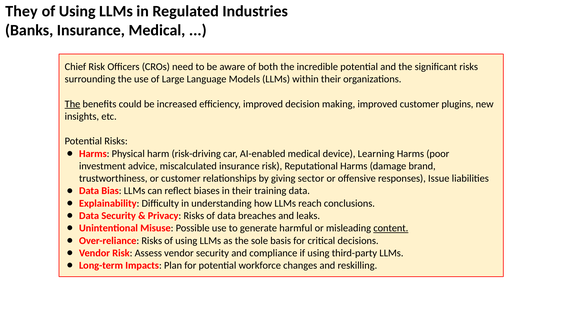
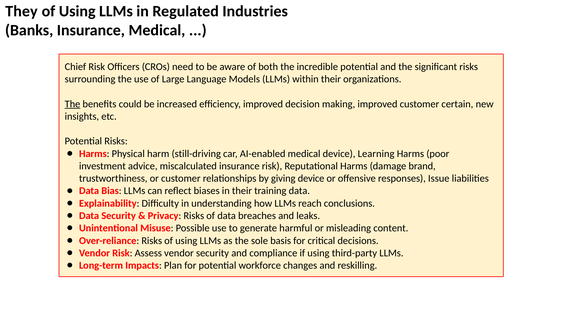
plugins: plugins -> certain
risk-driving: risk-driving -> still-driving
giving sector: sector -> device
content underline: present -> none
